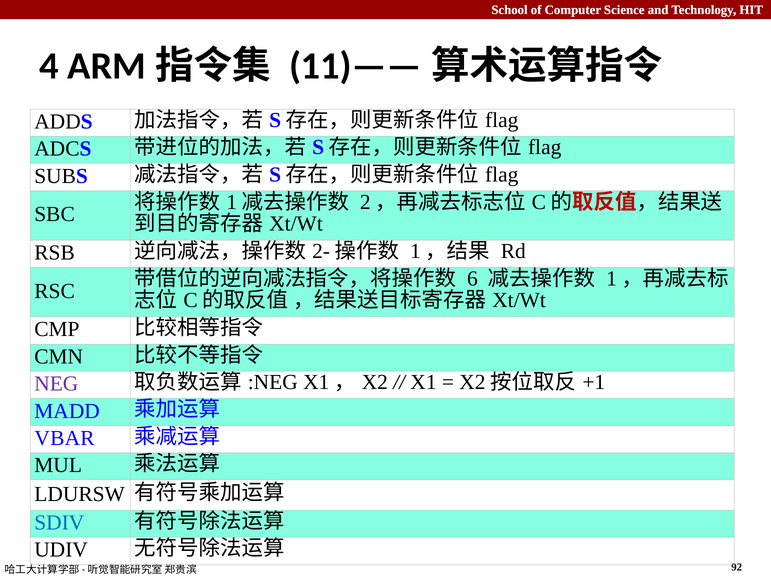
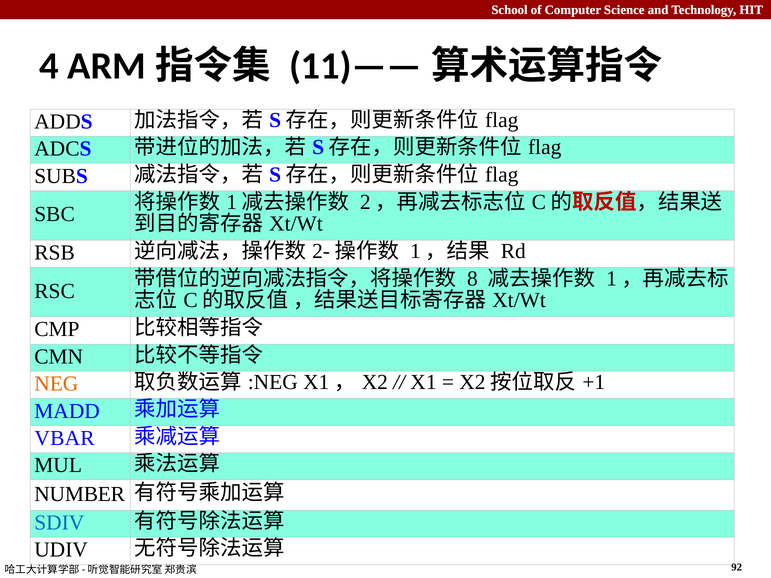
6: 6 -> 8
NEG colour: purple -> orange
LDURSW: LDURSW -> NUMBER
